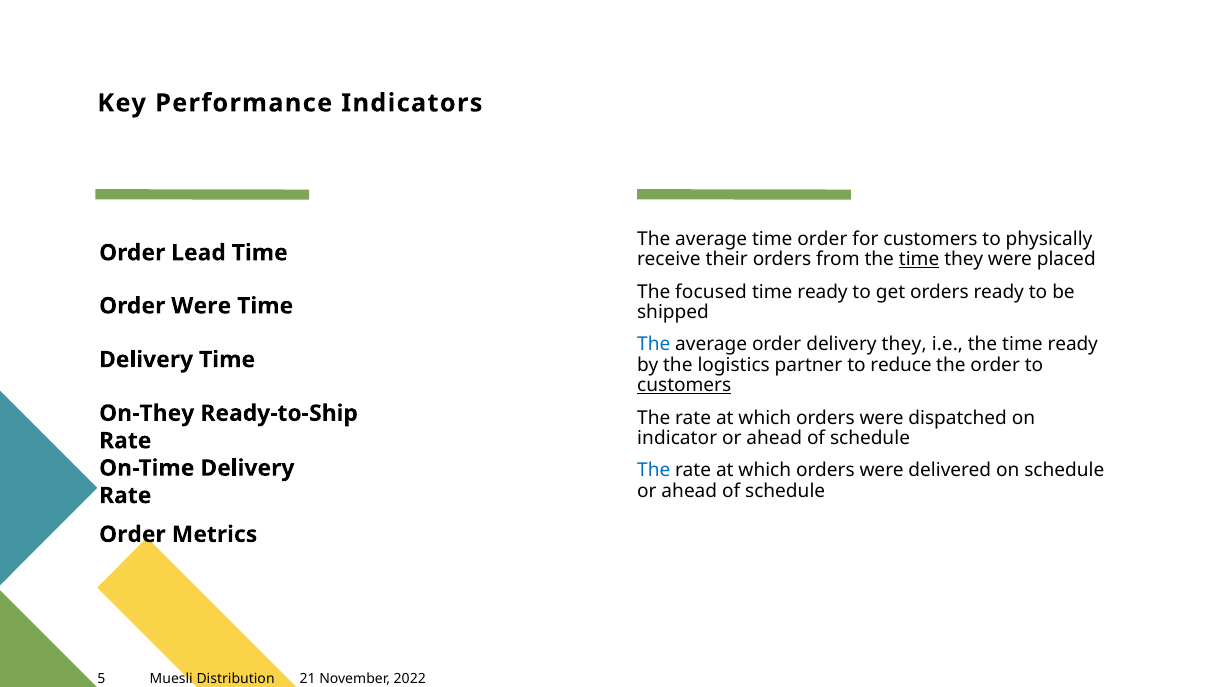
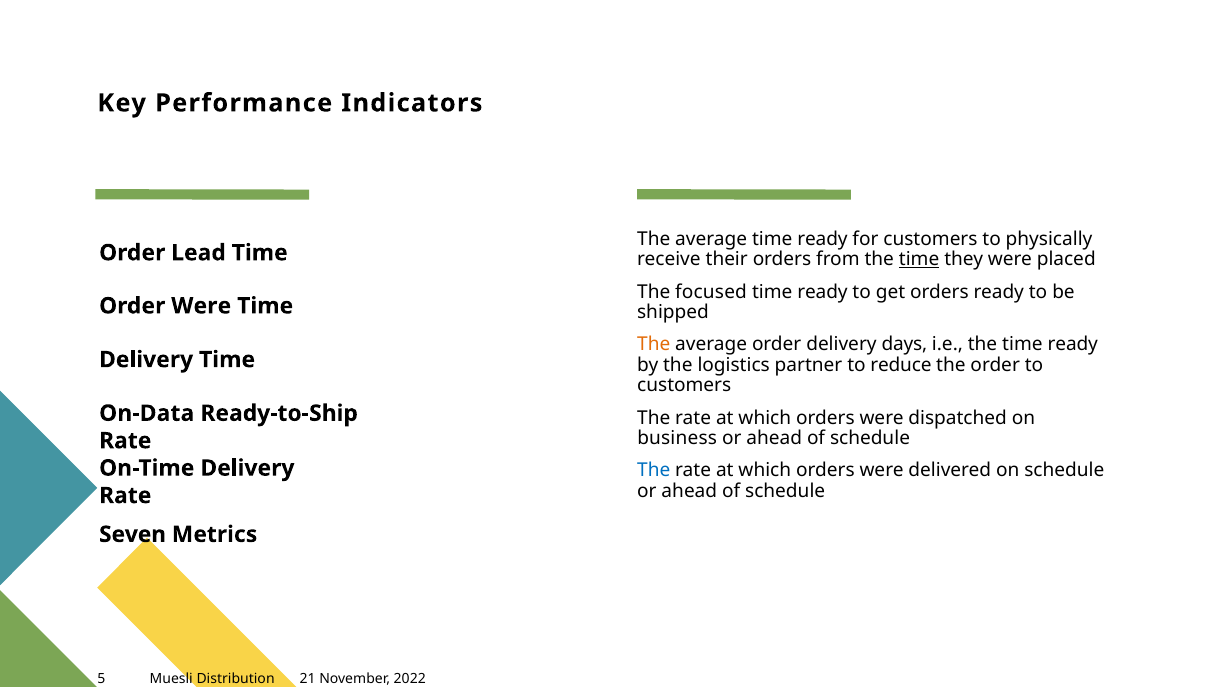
average time order: order -> ready
The at (654, 344) colour: blue -> orange
delivery they: they -> days
customers at (684, 386) underline: present -> none
On-They: On-They -> On-Data
indicator: indicator -> business
Order at (132, 534): Order -> Seven
